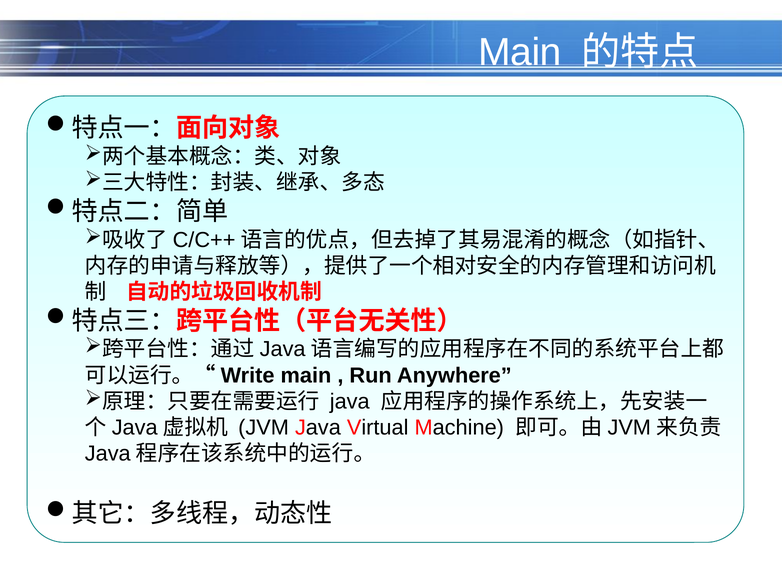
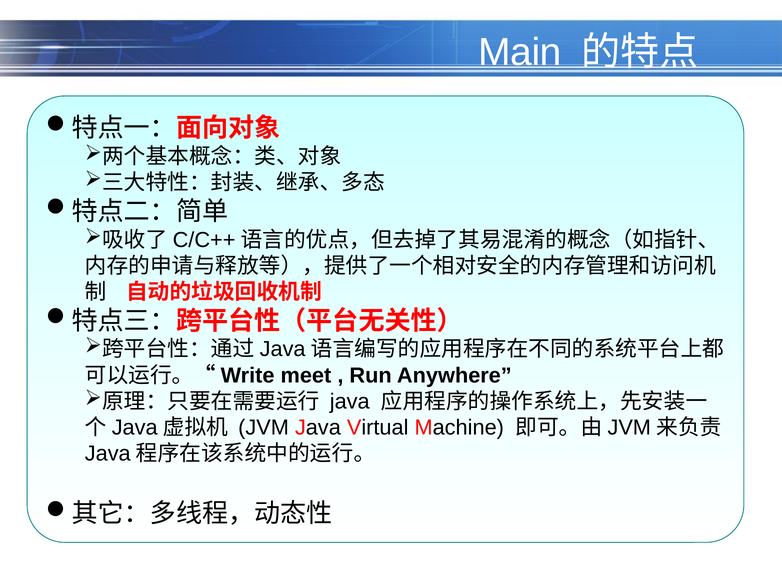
main at (306, 376): main -> meet
